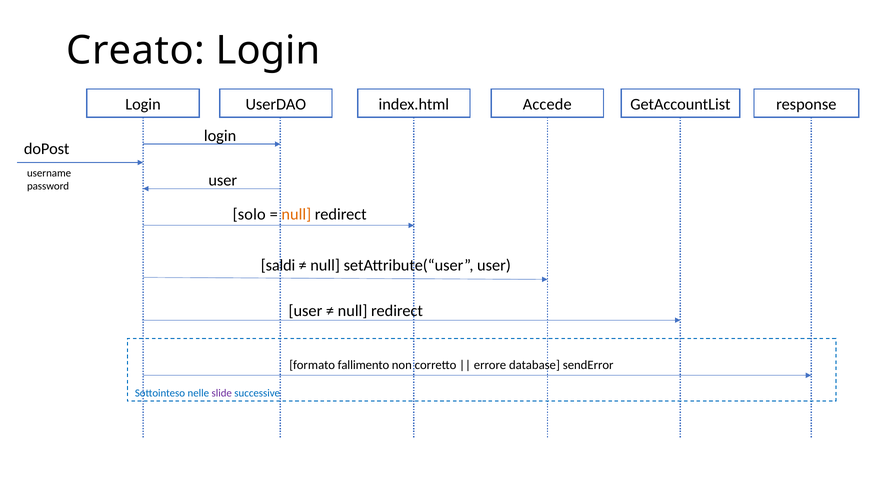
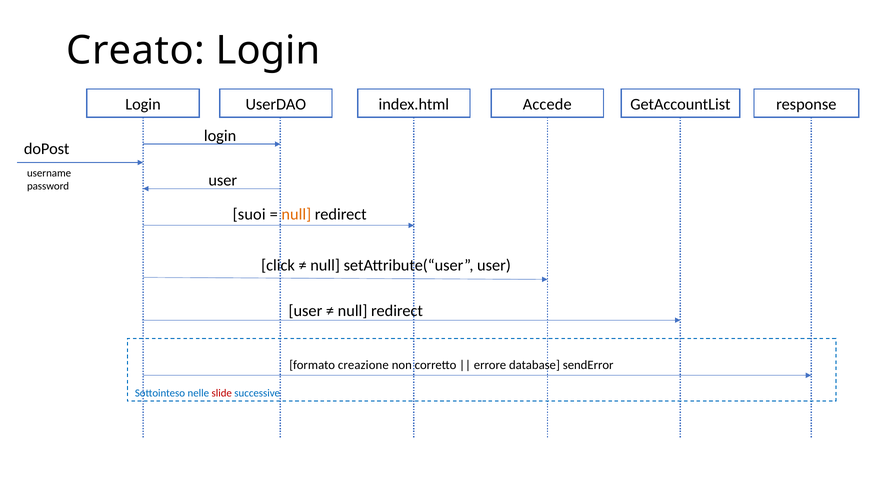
solo: solo -> suoi
saldi: saldi -> click
fallimento: fallimento -> creazione
slide colour: purple -> red
